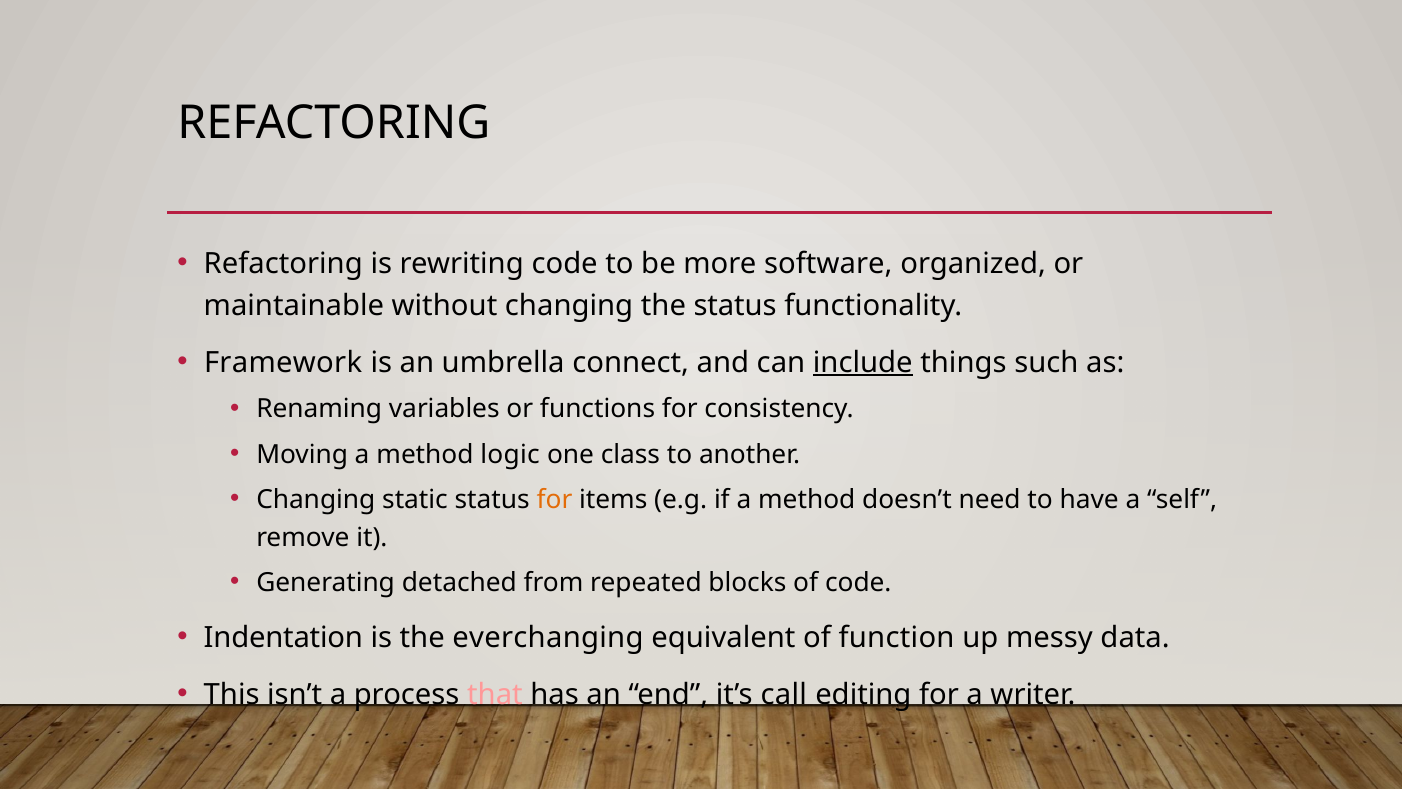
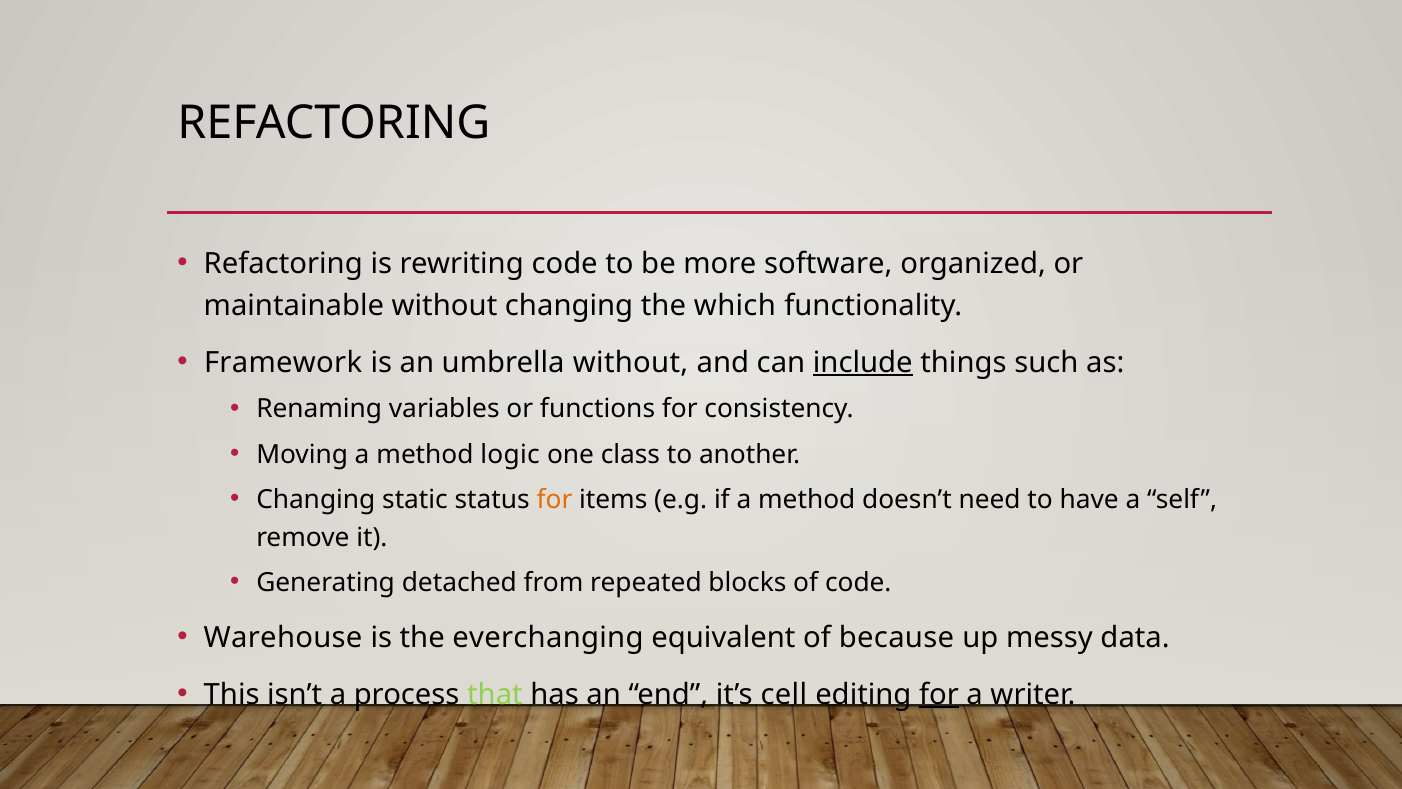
the status: status -> which
umbrella connect: connect -> without
Indentation: Indentation -> Warehouse
function: function -> because
that colour: pink -> light green
call: call -> cell
for at (939, 694) underline: none -> present
